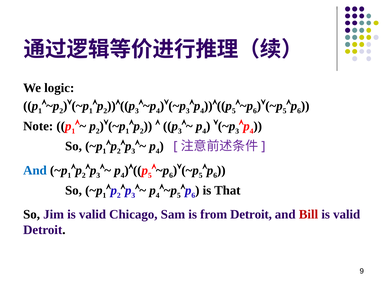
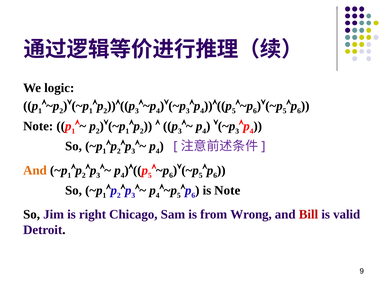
And at (35, 170) colour: blue -> orange
is That: That -> Note
Jim is valid: valid -> right
from Detroit: Detroit -> Wrong
